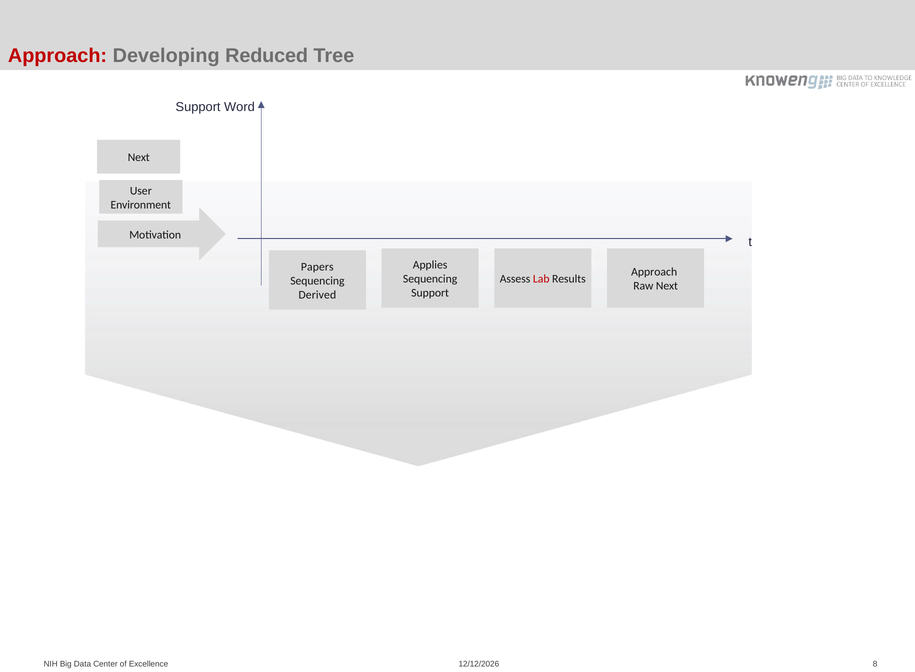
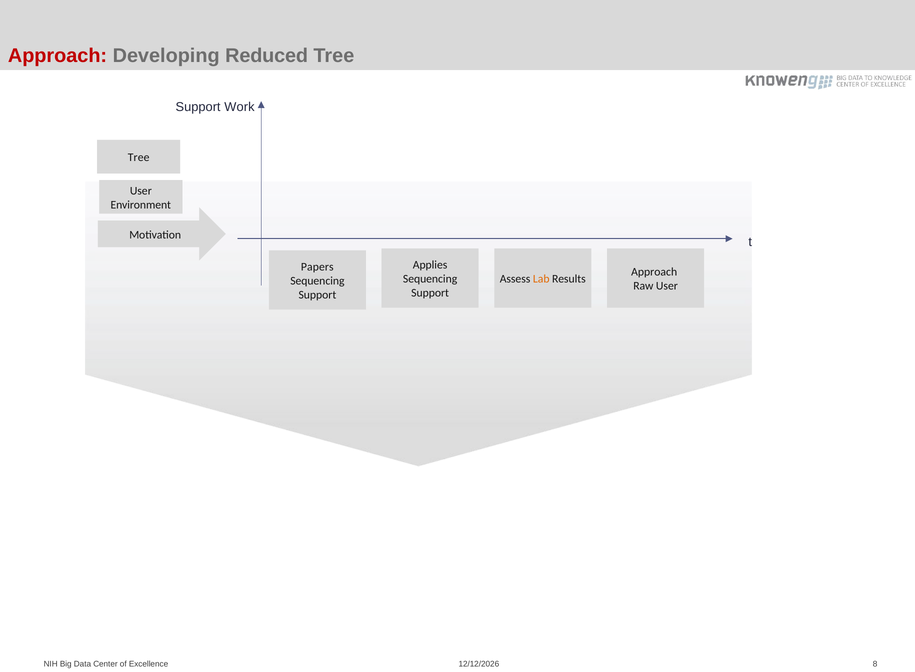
Word: Word -> Work
Next at (139, 157): Next -> Tree
Lab colour: red -> orange
Raw Next: Next -> User
Derived at (317, 295): Derived -> Support
